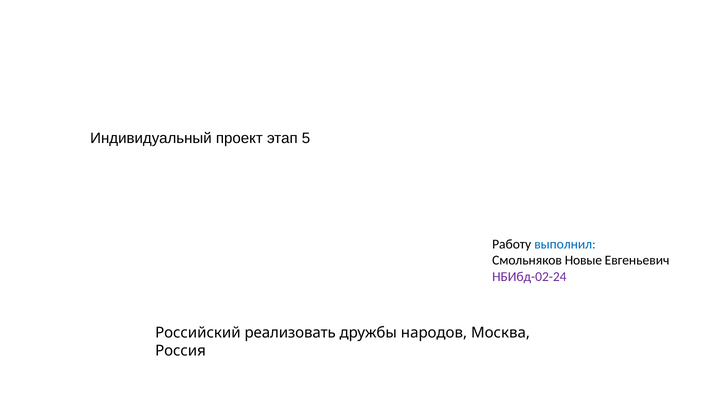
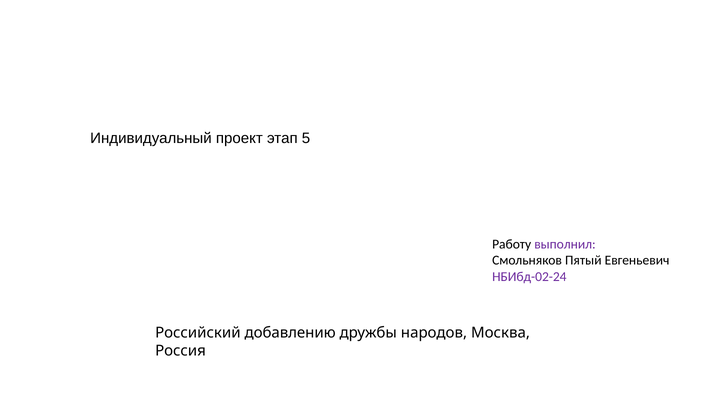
выполнил colour: blue -> purple
Новые: Новые -> Пятый
реализовать: реализовать -> добавлению
